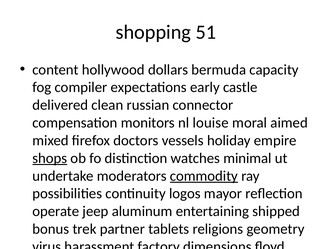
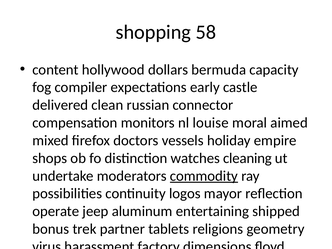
51: 51 -> 58
shops underline: present -> none
minimal: minimal -> cleaning
